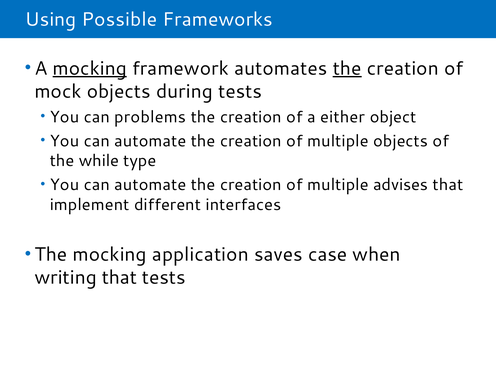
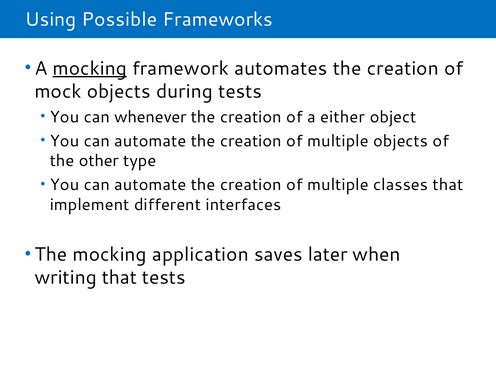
the at (347, 68) underline: present -> none
problems: problems -> whenever
while: while -> other
advises: advises -> classes
case: case -> later
